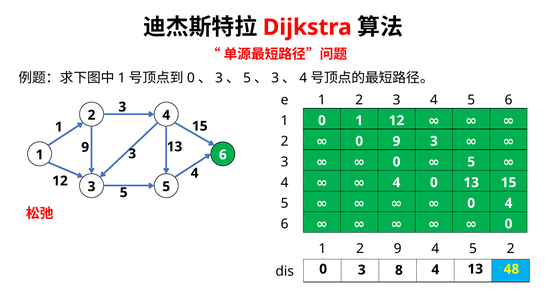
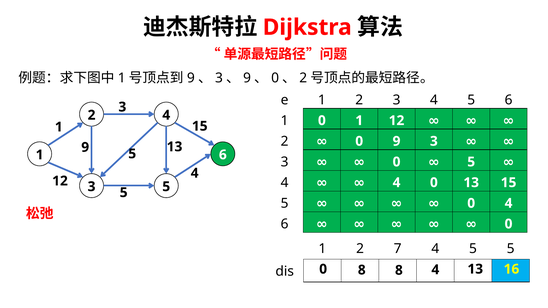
0 at (191, 78): 0 -> 9
5 at (247, 78): 5 -> 9
3 at (275, 78): 3 -> 0
4 at (303, 78): 4 -> 2
3 at (132, 154): 3 -> 5
2 9: 9 -> 7
5 2: 2 -> 5
0 3: 3 -> 8
48: 48 -> 16
